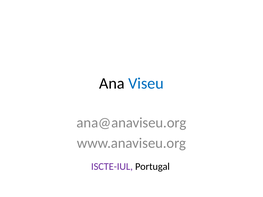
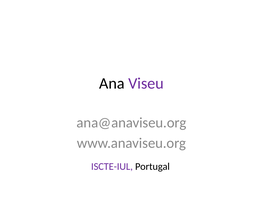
Viseu colour: blue -> purple
